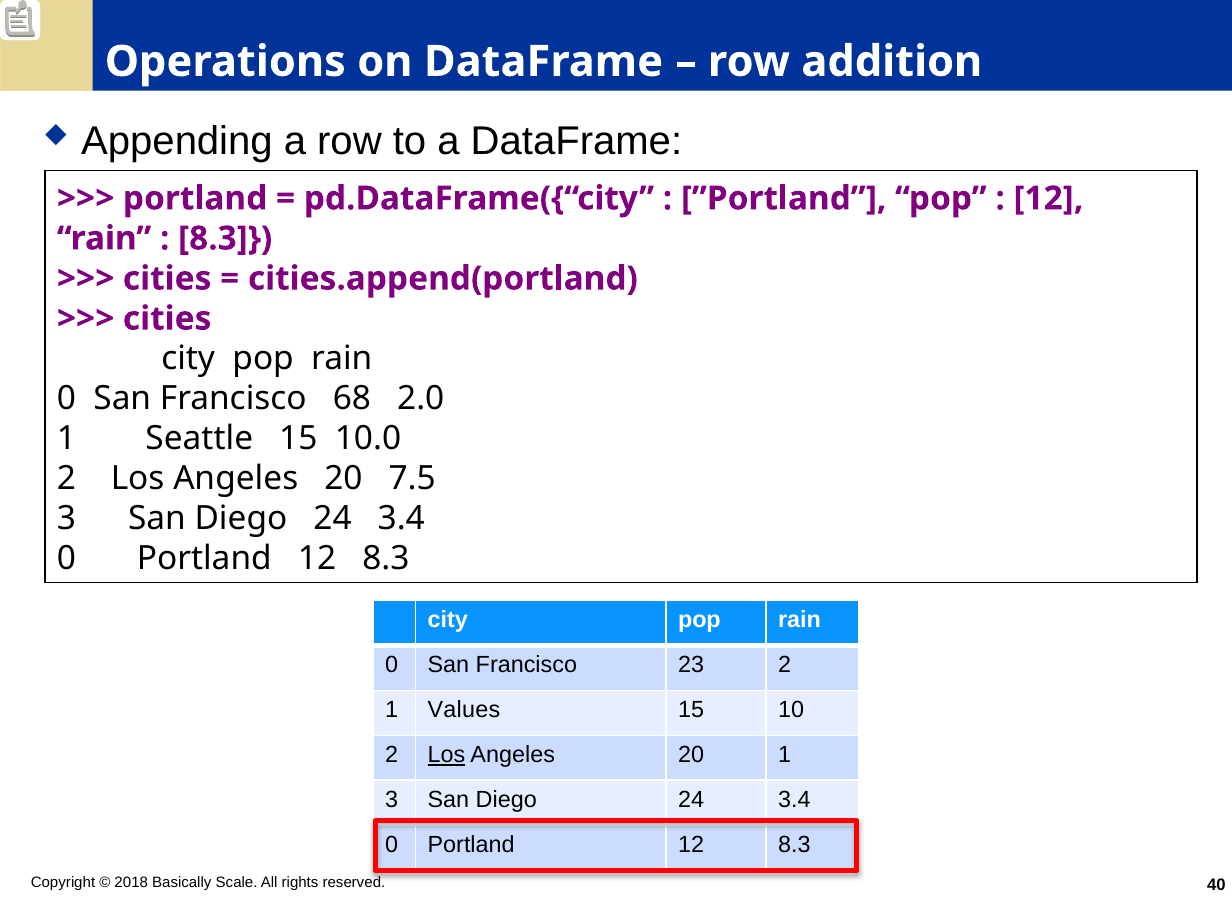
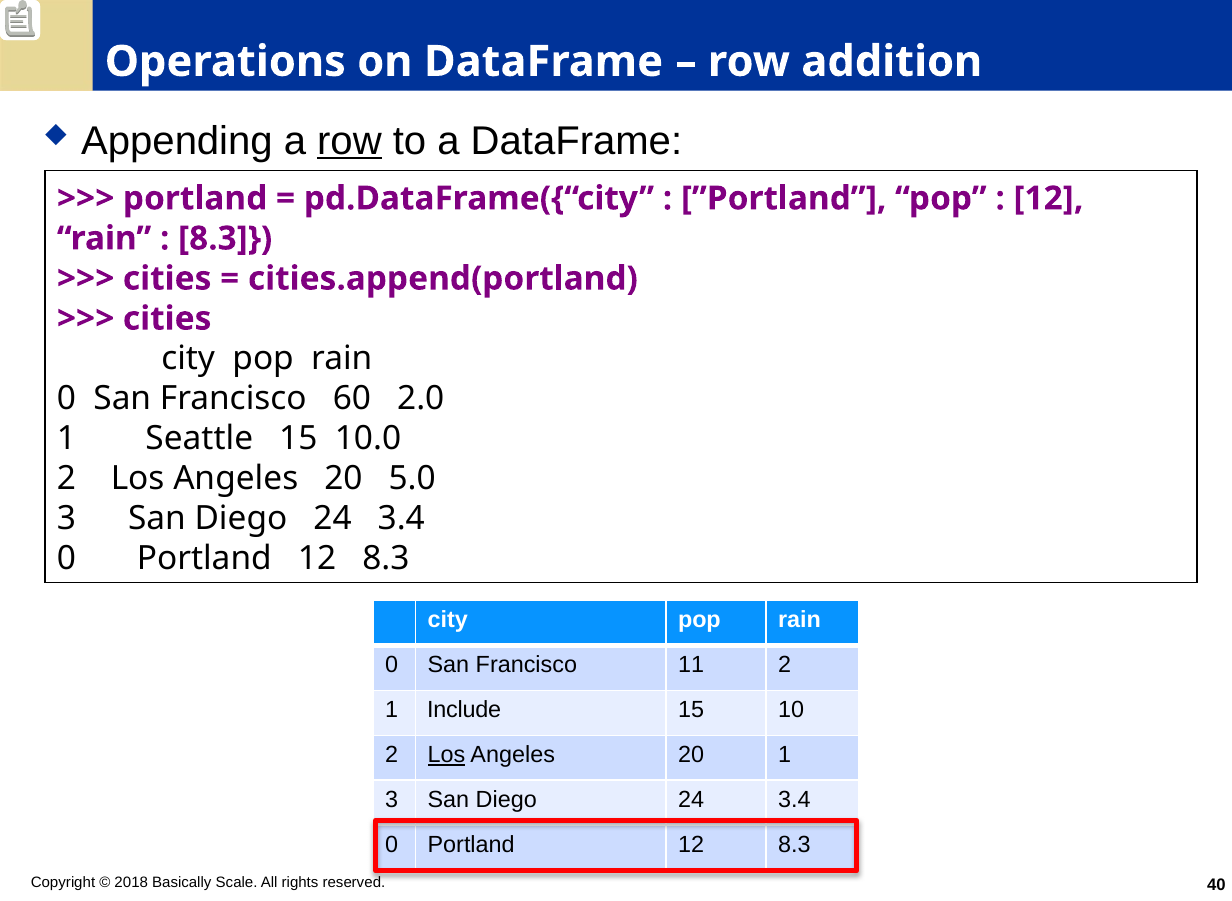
row at (349, 141) underline: none -> present
68: 68 -> 60
7.5: 7.5 -> 5.0
23: 23 -> 11
Values: Values -> Include
